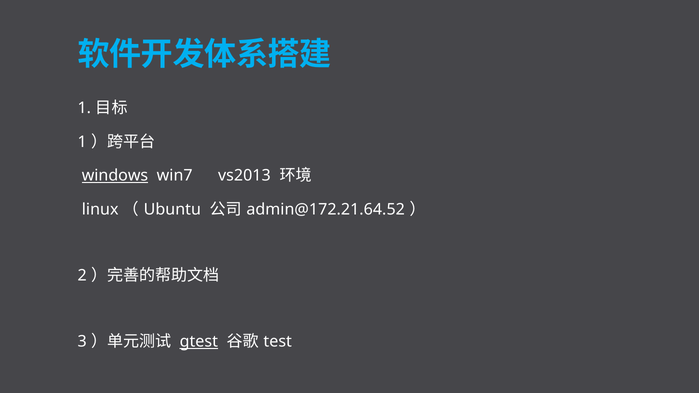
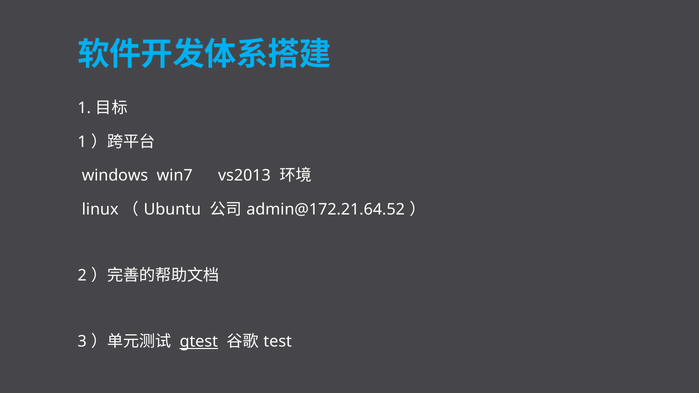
windows underline: present -> none
